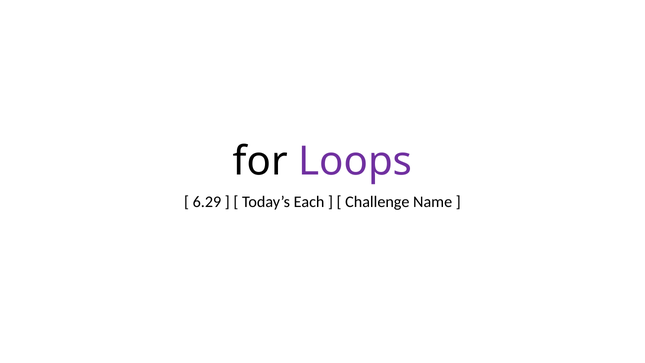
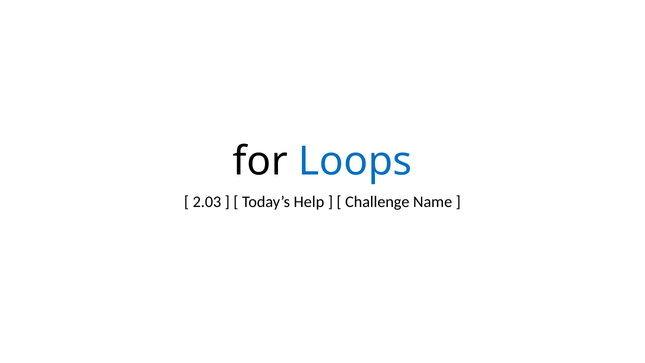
Loops colour: purple -> blue
6.29: 6.29 -> 2.03
Each: Each -> Help
